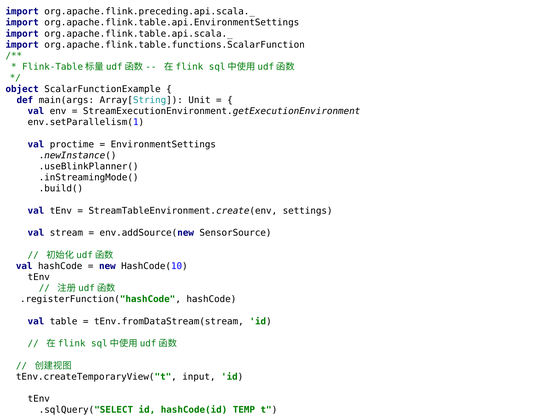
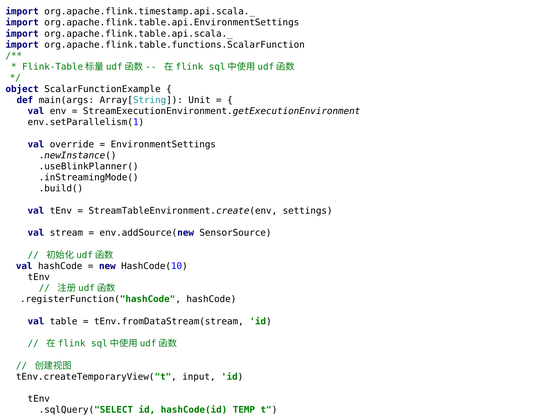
org.apache.flink.preceding.api.scala._: org.apache.flink.preceding.api.scala._ -> org.apache.flink.timestamp.api.scala._
proctime: proctime -> override
